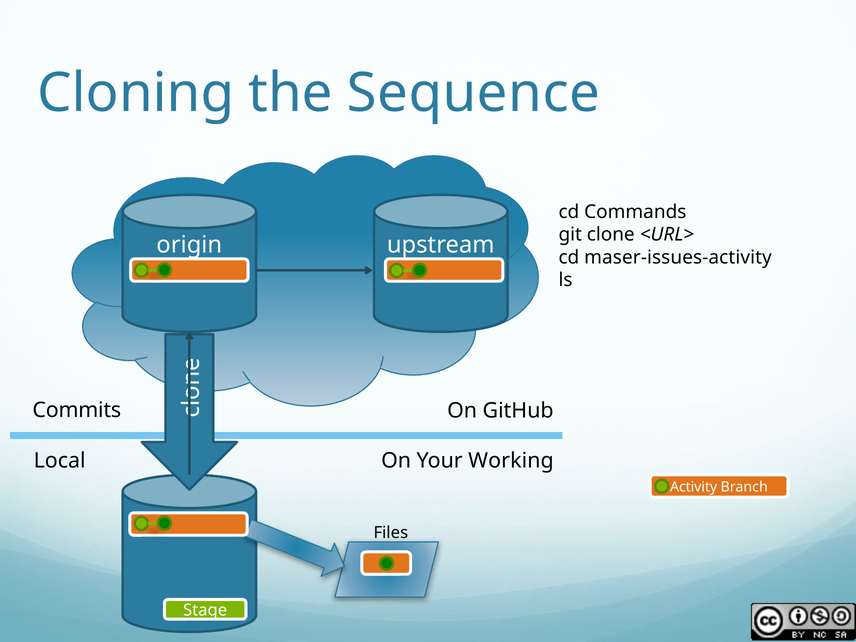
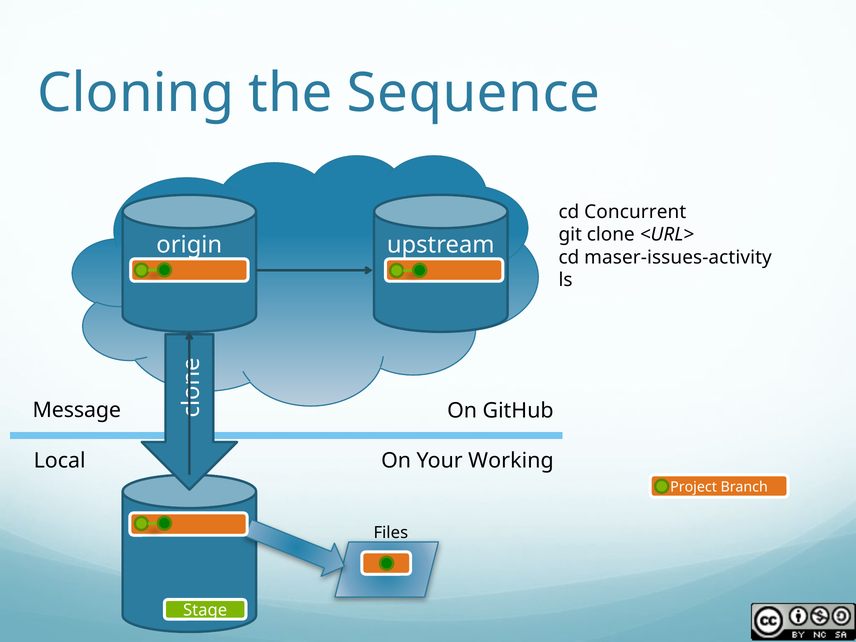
Commands: Commands -> Concurrent
Commits: Commits -> Message
Activity: Activity -> Project
